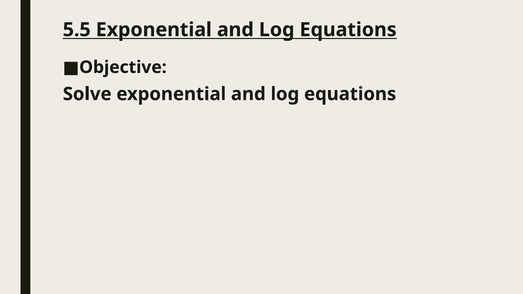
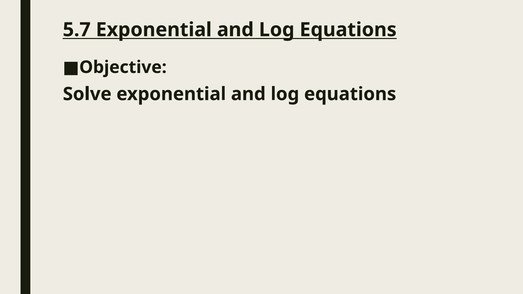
5.5: 5.5 -> 5.7
